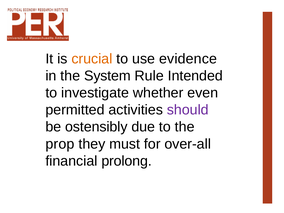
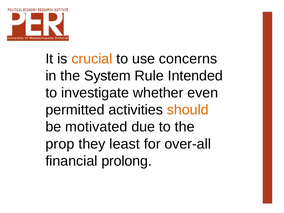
evidence: evidence -> concerns
should colour: purple -> orange
ostensibly: ostensibly -> motivated
must: must -> least
